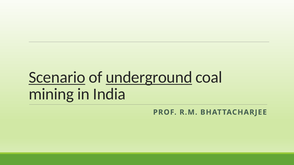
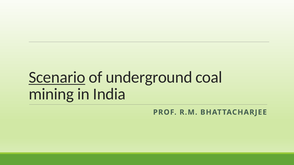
underground underline: present -> none
